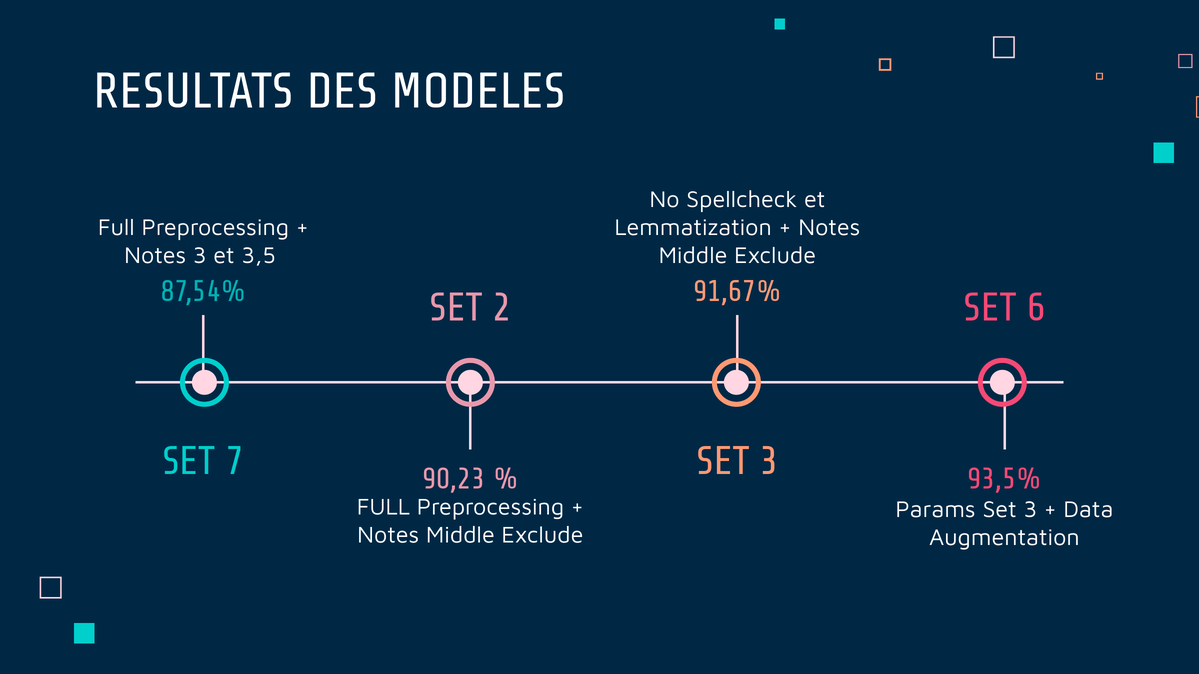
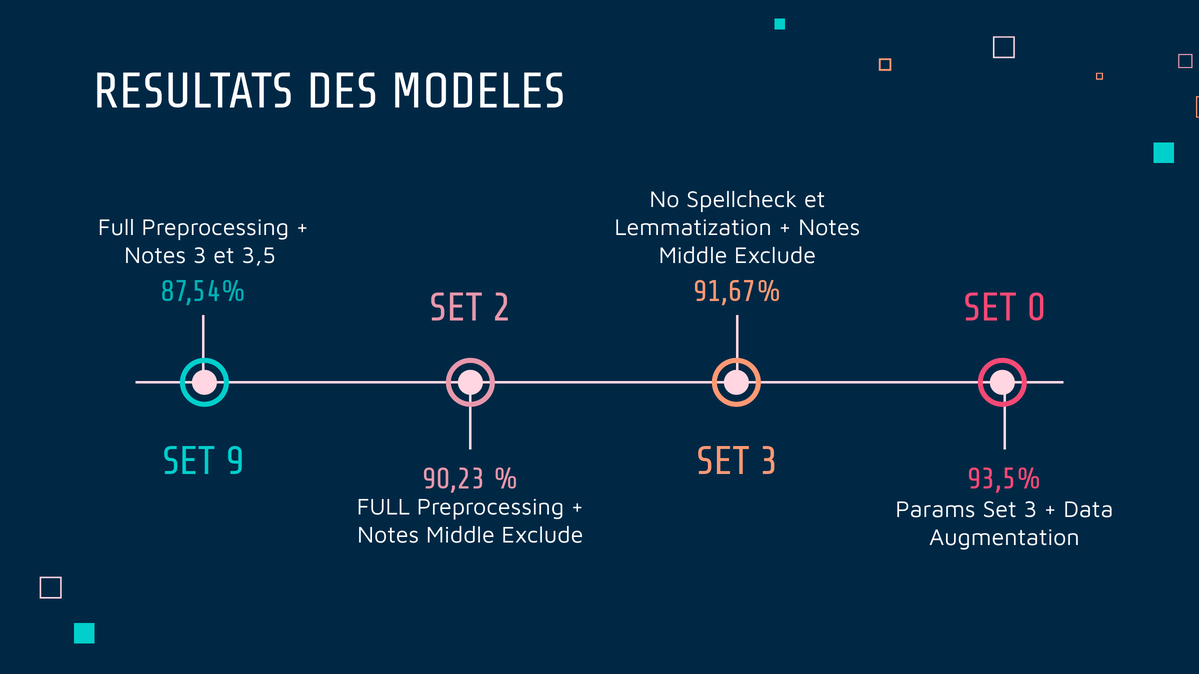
6: 6 -> 0
7: 7 -> 9
